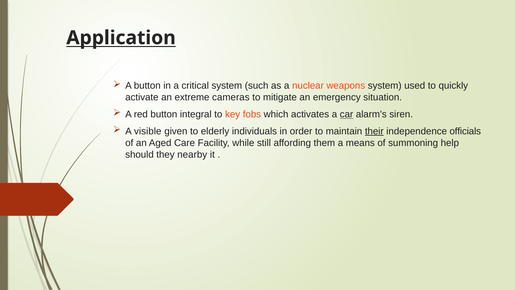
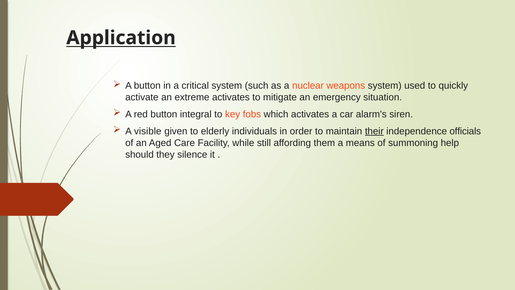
extreme cameras: cameras -> activates
car underline: present -> none
nearby: nearby -> silence
